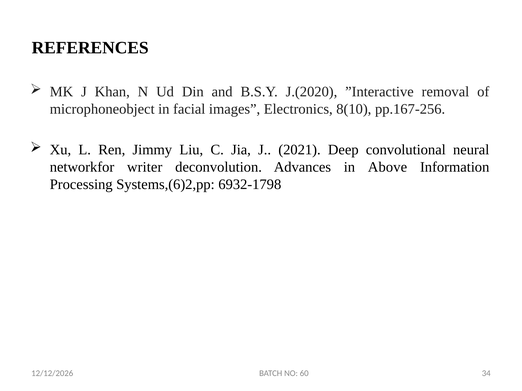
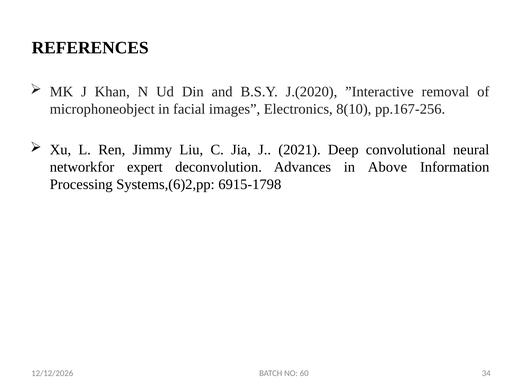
writer: writer -> expert
6932-1798: 6932-1798 -> 6915-1798
